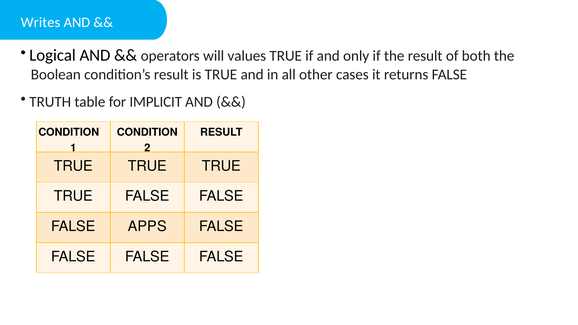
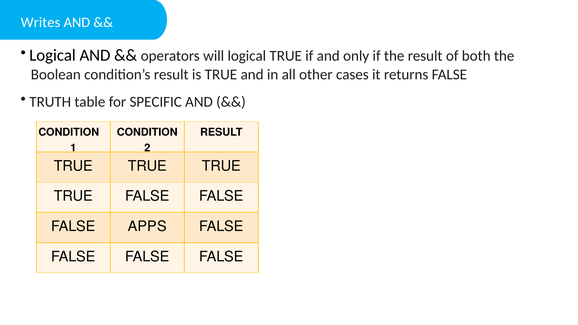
will values: values -> logical
IMPLICIT: IMPLICIT -> SPECIFIC
